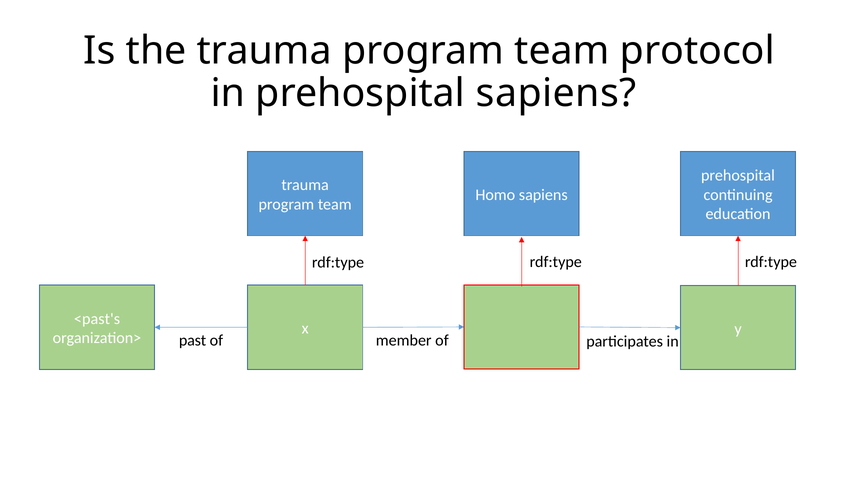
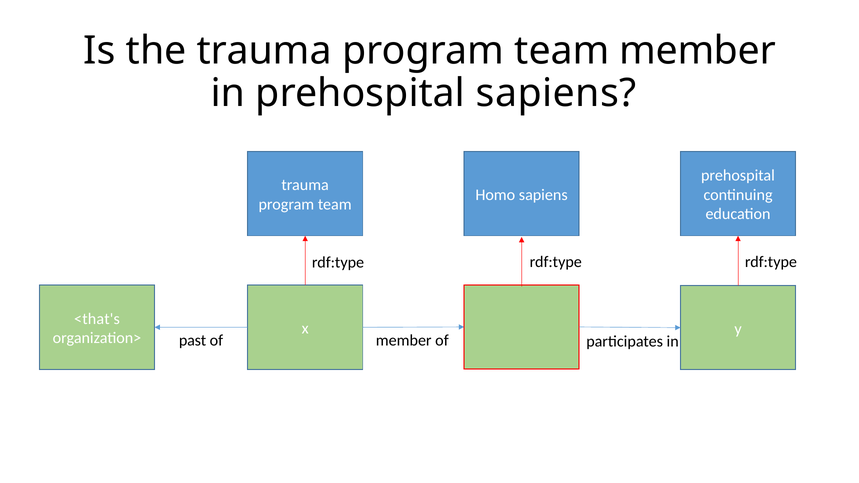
team protocol: protocol -> member
<past's: <past's -> <that's
